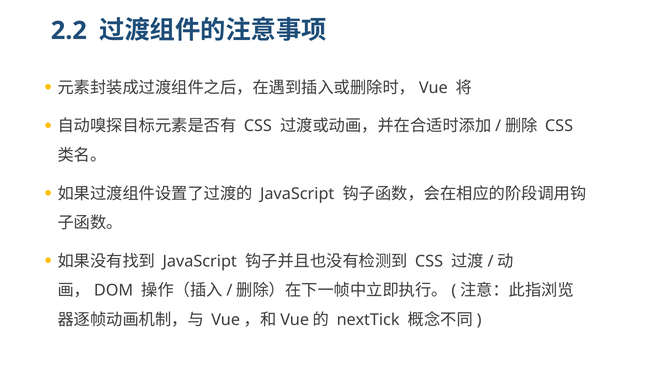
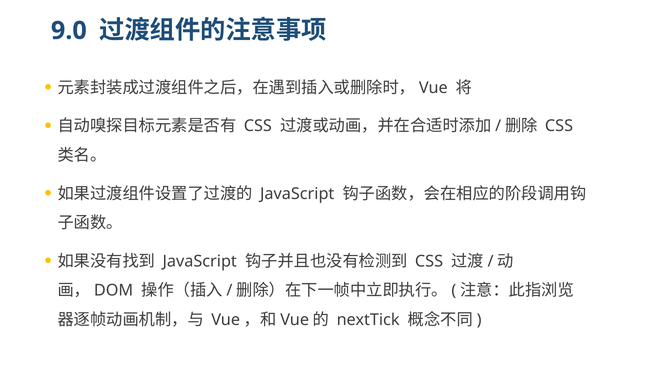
2.2: 2.2 -> 9.0
